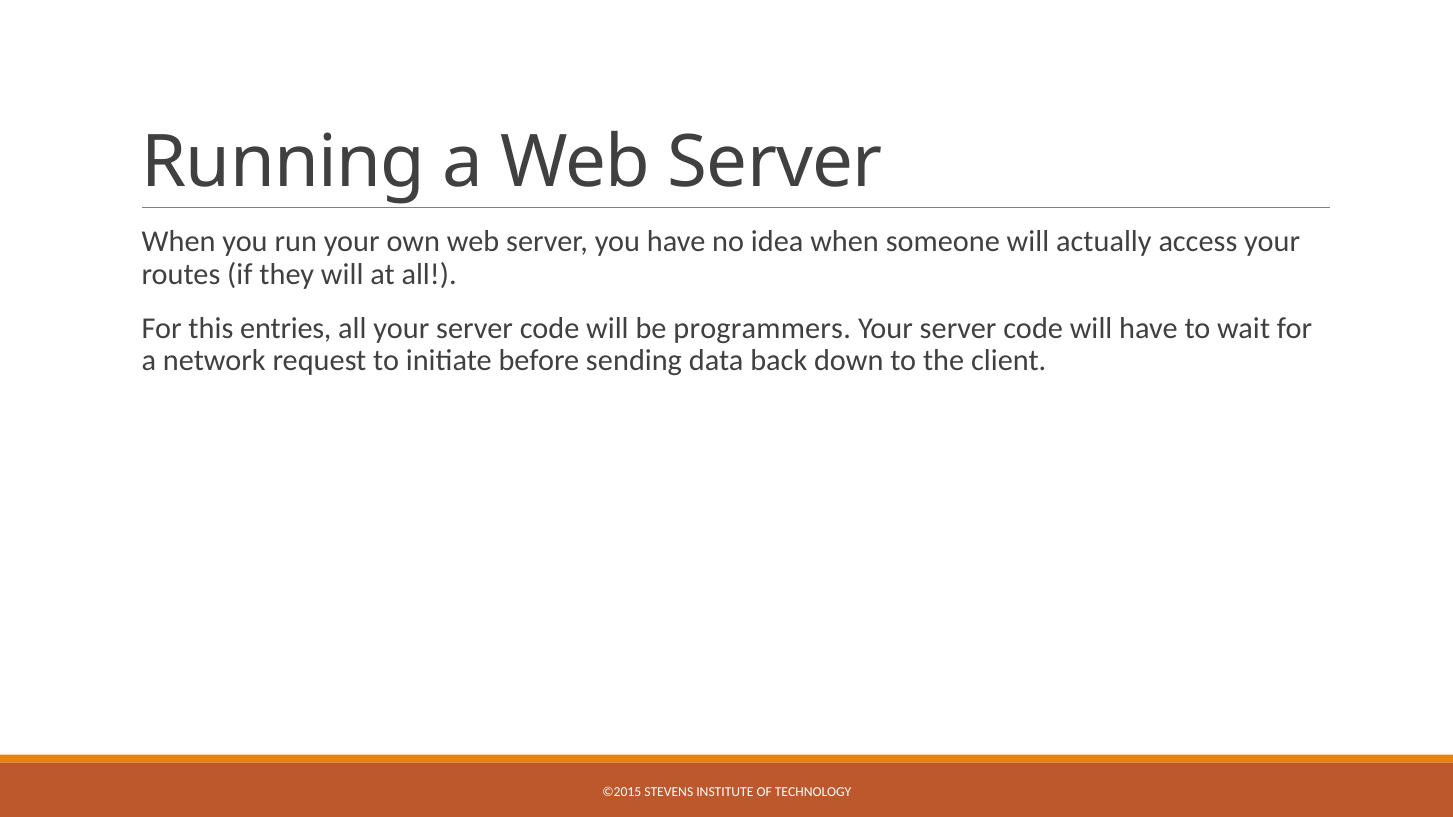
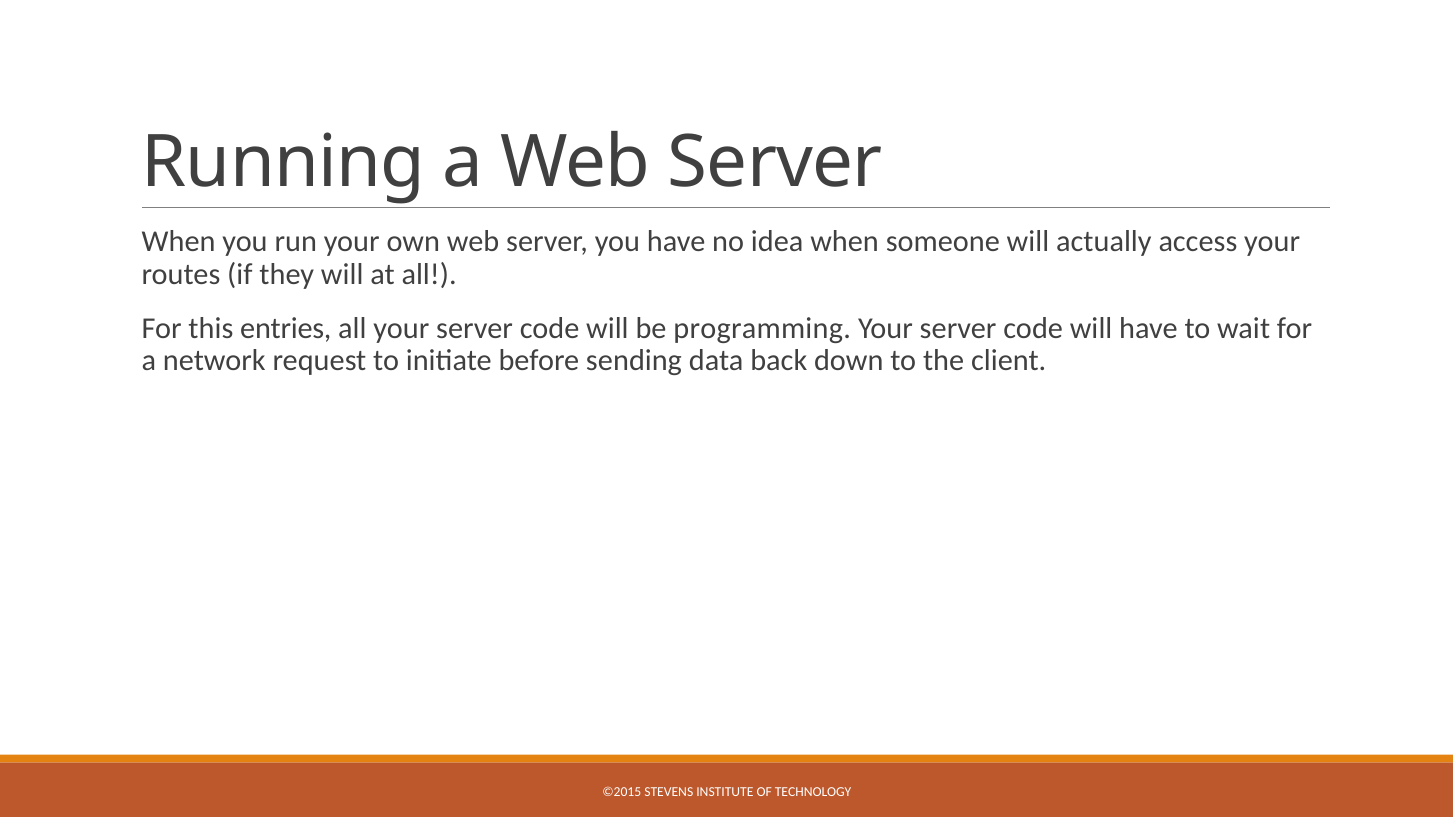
programmers: programmers -> programming
